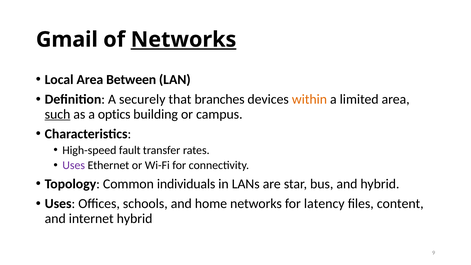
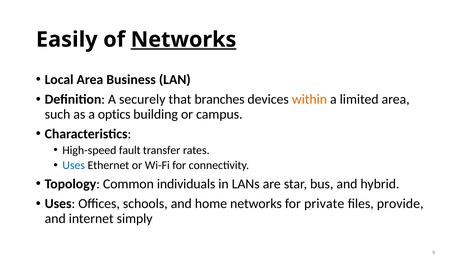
Gmail: Gmail -> Easily
Between: Between -> Business
such underline: present -> none
Uses at (74, 165) colour: purple -> blue
latency: latency -> private
content: content -> provide
internet hybrid: hybrid -> simply
